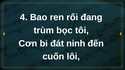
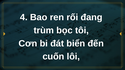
ninh: ninh -> biển
